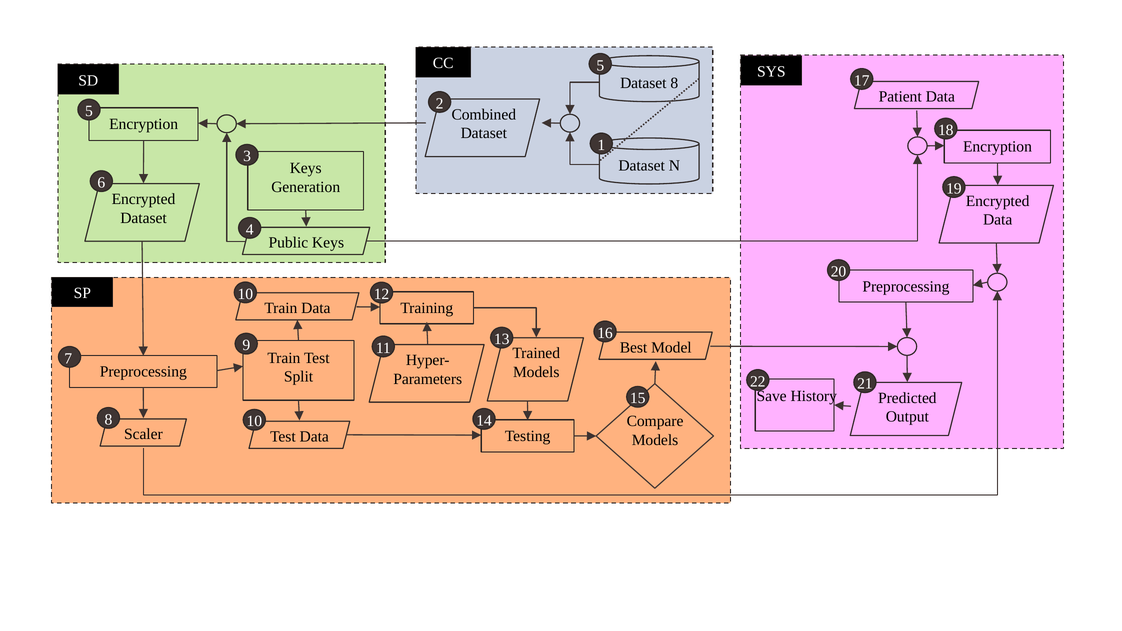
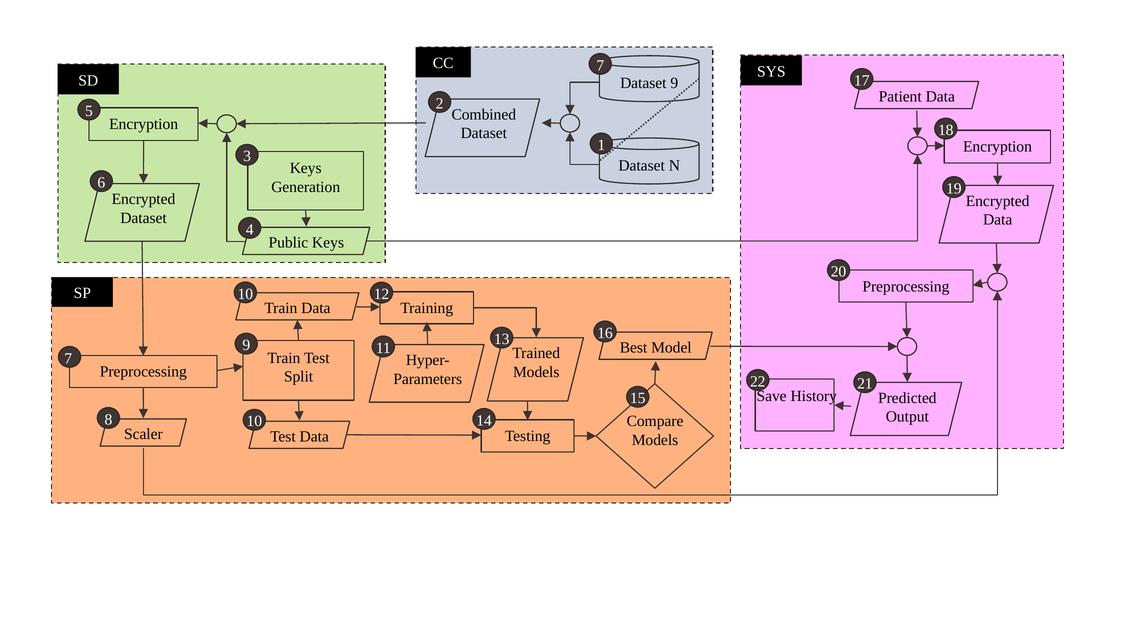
CC 5: 5 -> 7
Dataset 8: 8 -> 9
